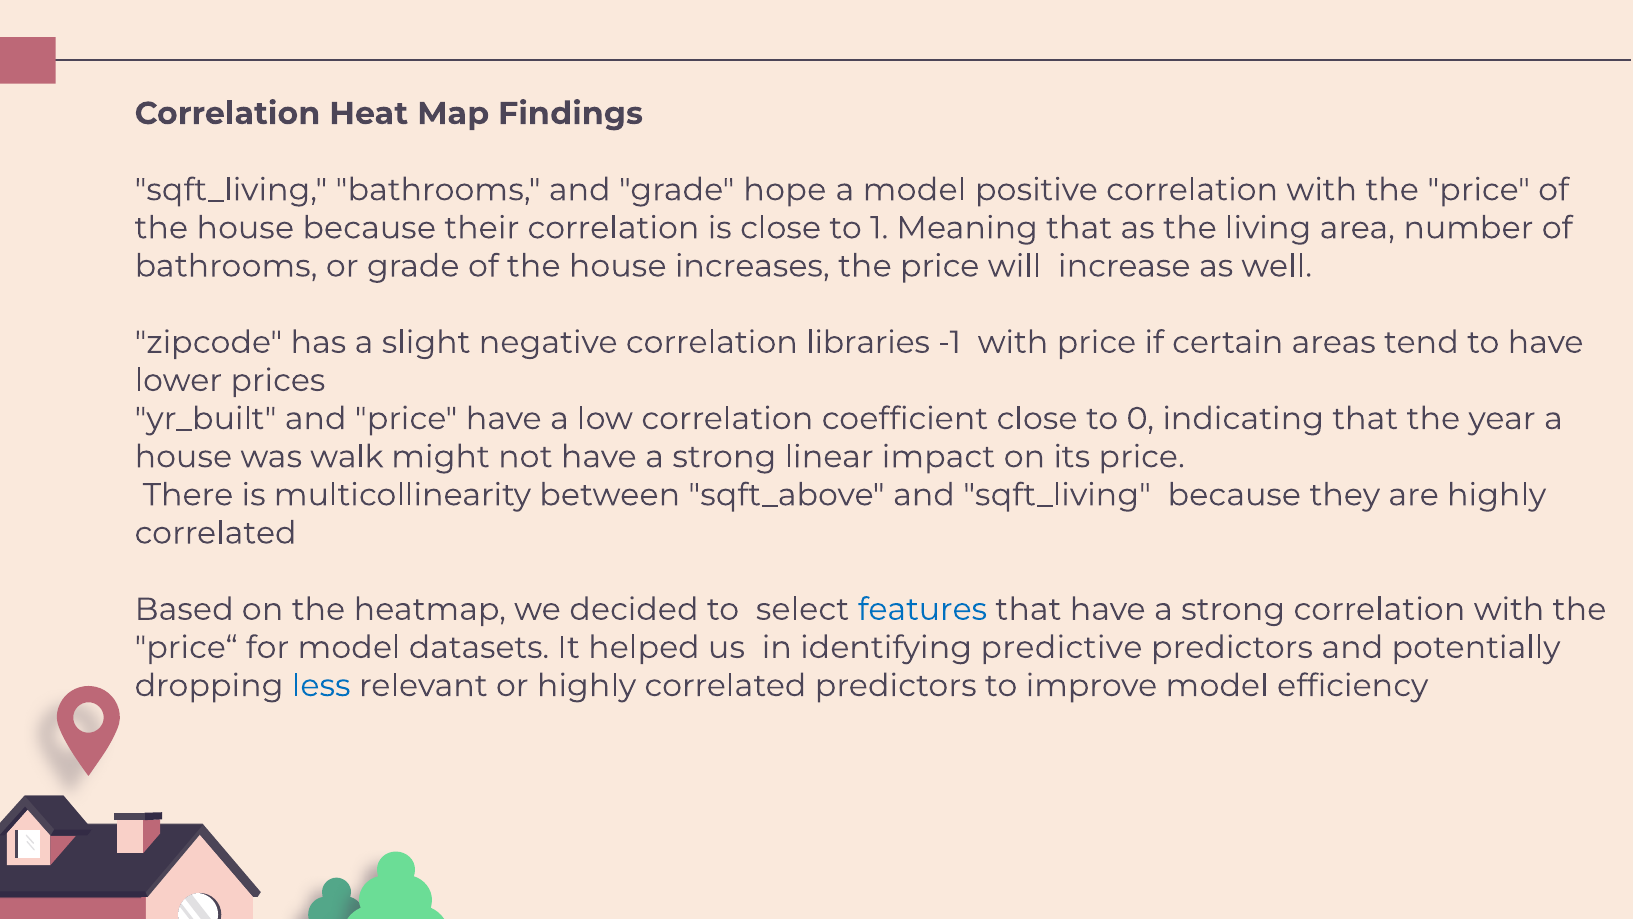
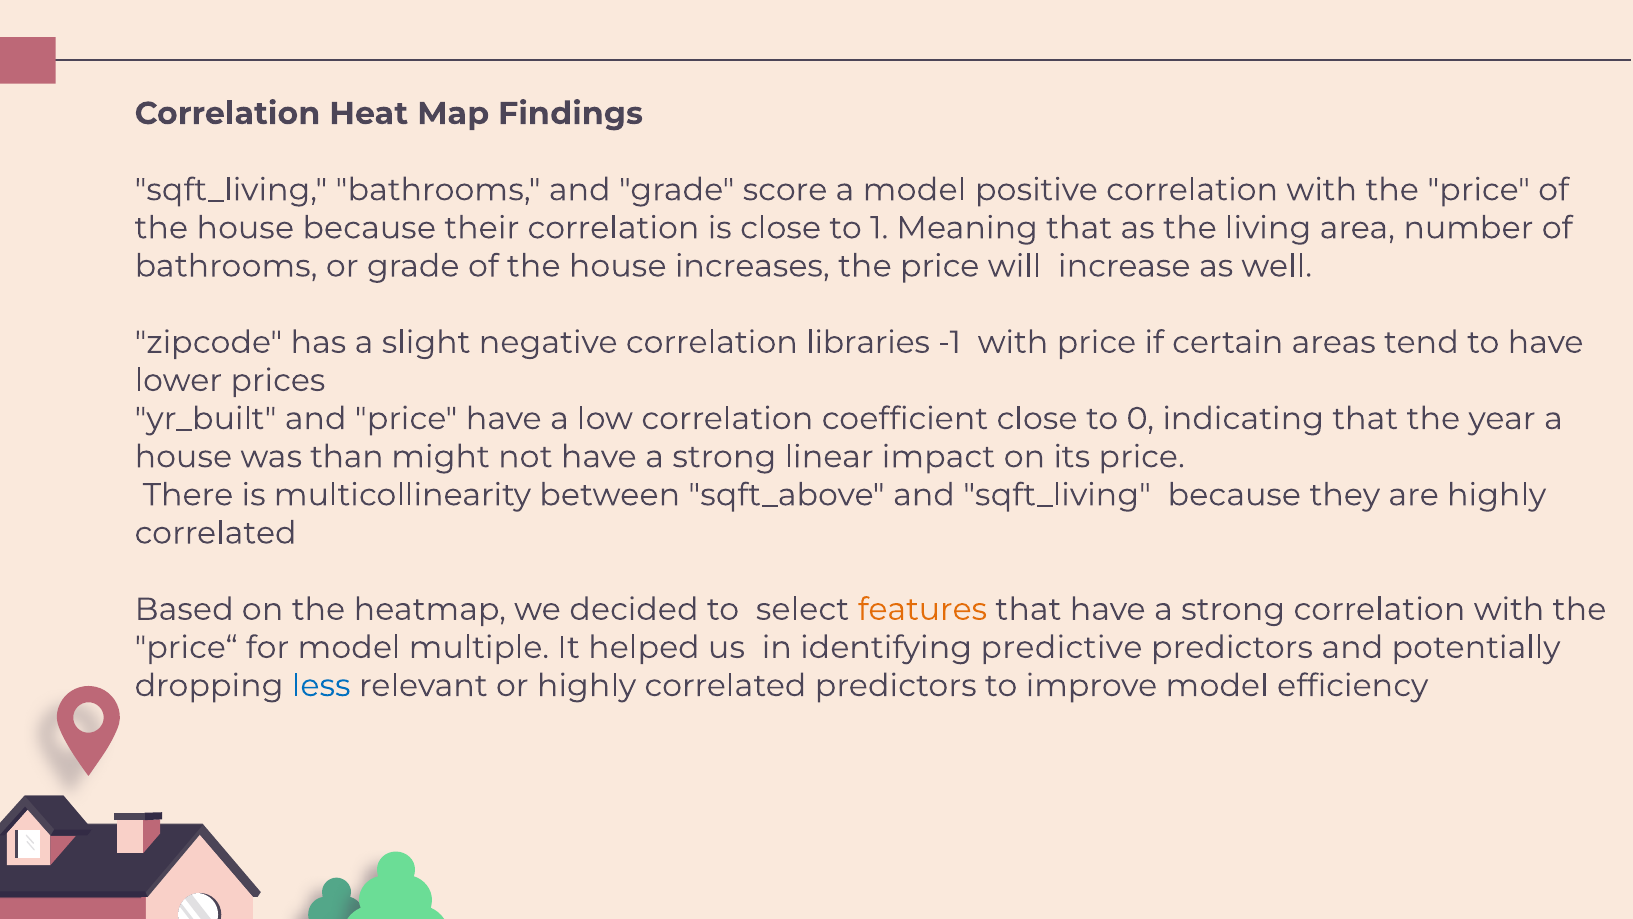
hope: hope -> score
walk: walk -> than
features colour: blue -> orange
datasets: datasets -> multiple
